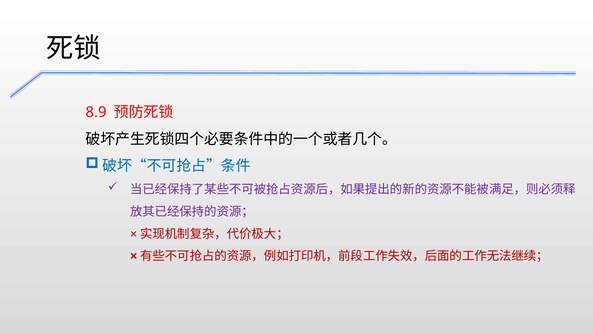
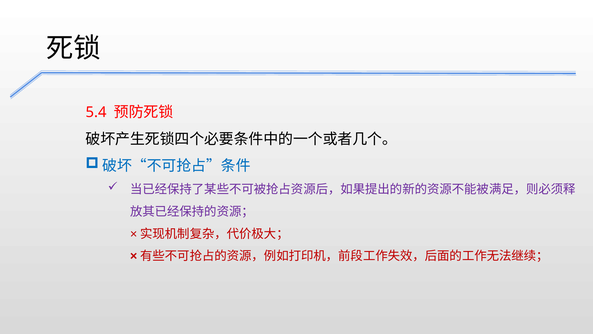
8.9: 8.9 -> 5.4
